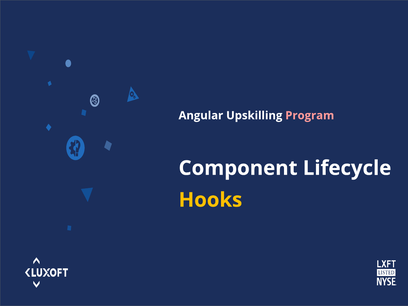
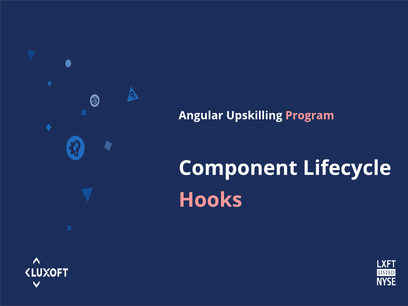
Hooks colour: yellow -> pink
